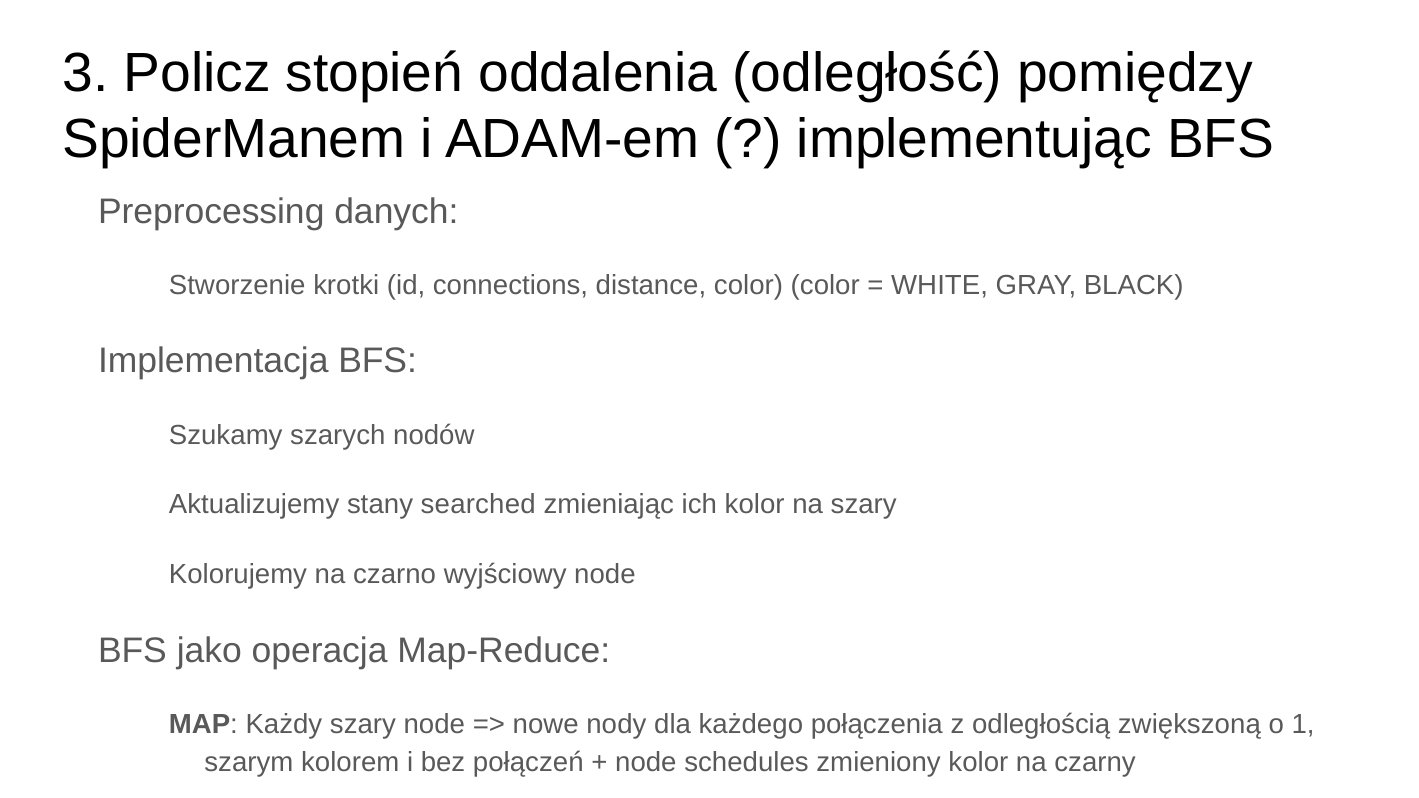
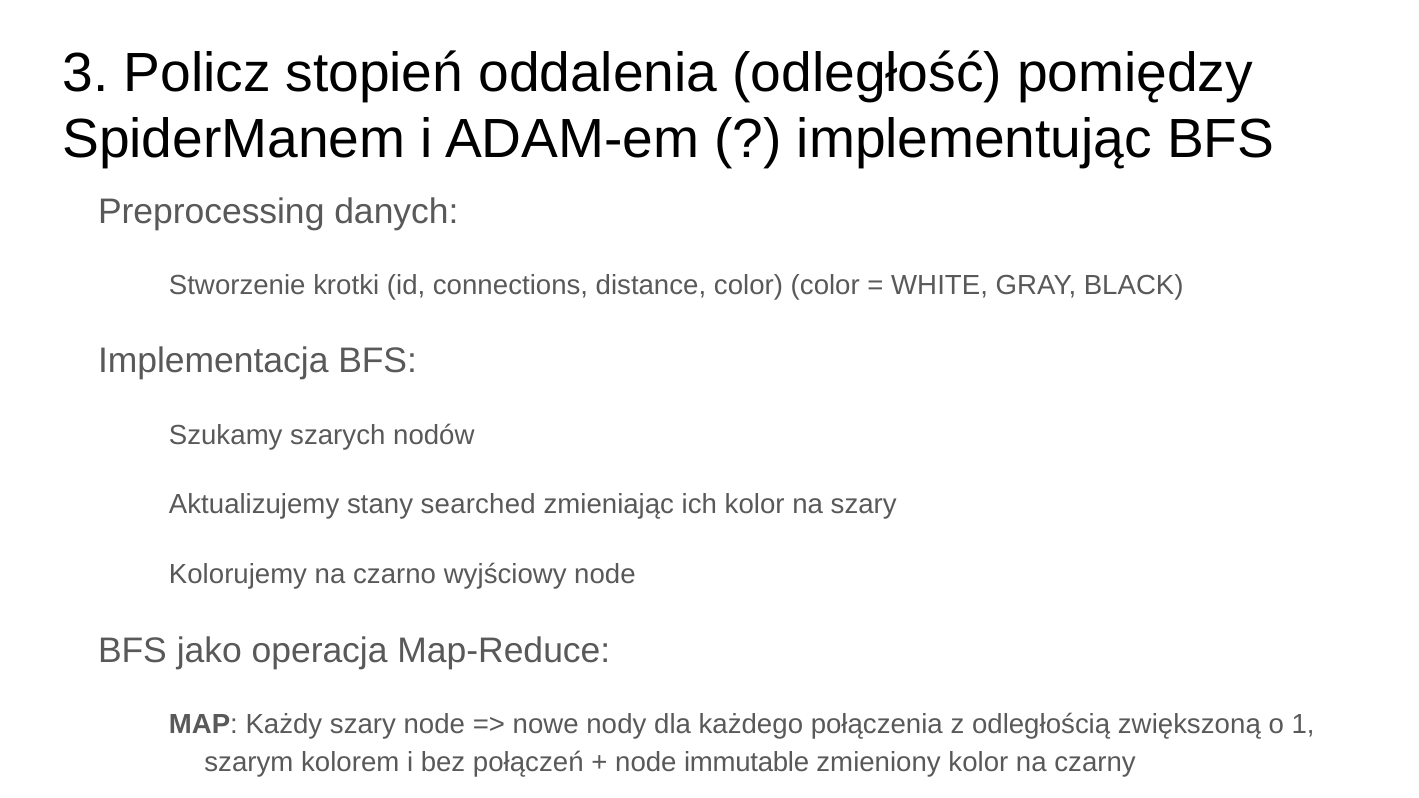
schedules: schedules -> immutable
